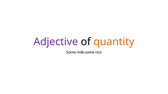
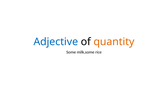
Adjective colour: purple -> blue
